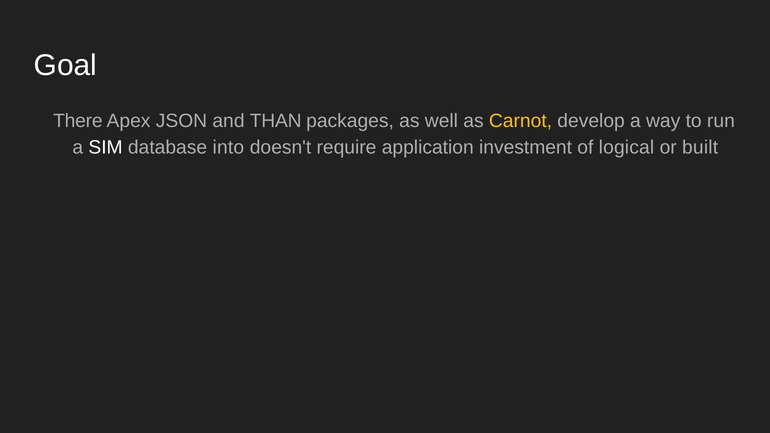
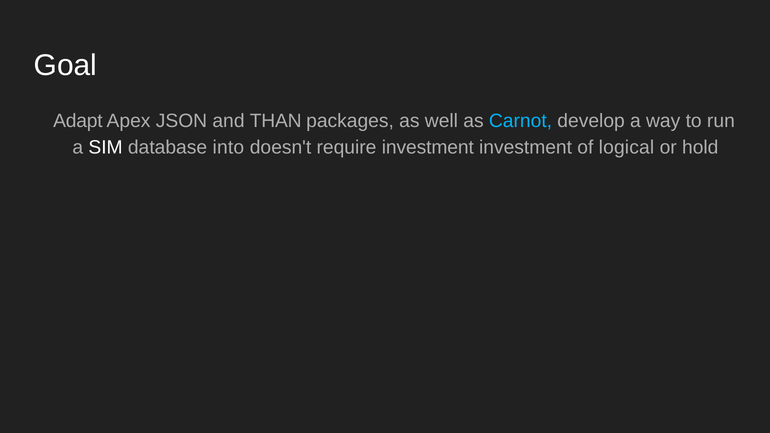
There: There -> Adapt
Carnot colour: yellow -> light blue
require application: application -> investment
built: built -> hold
